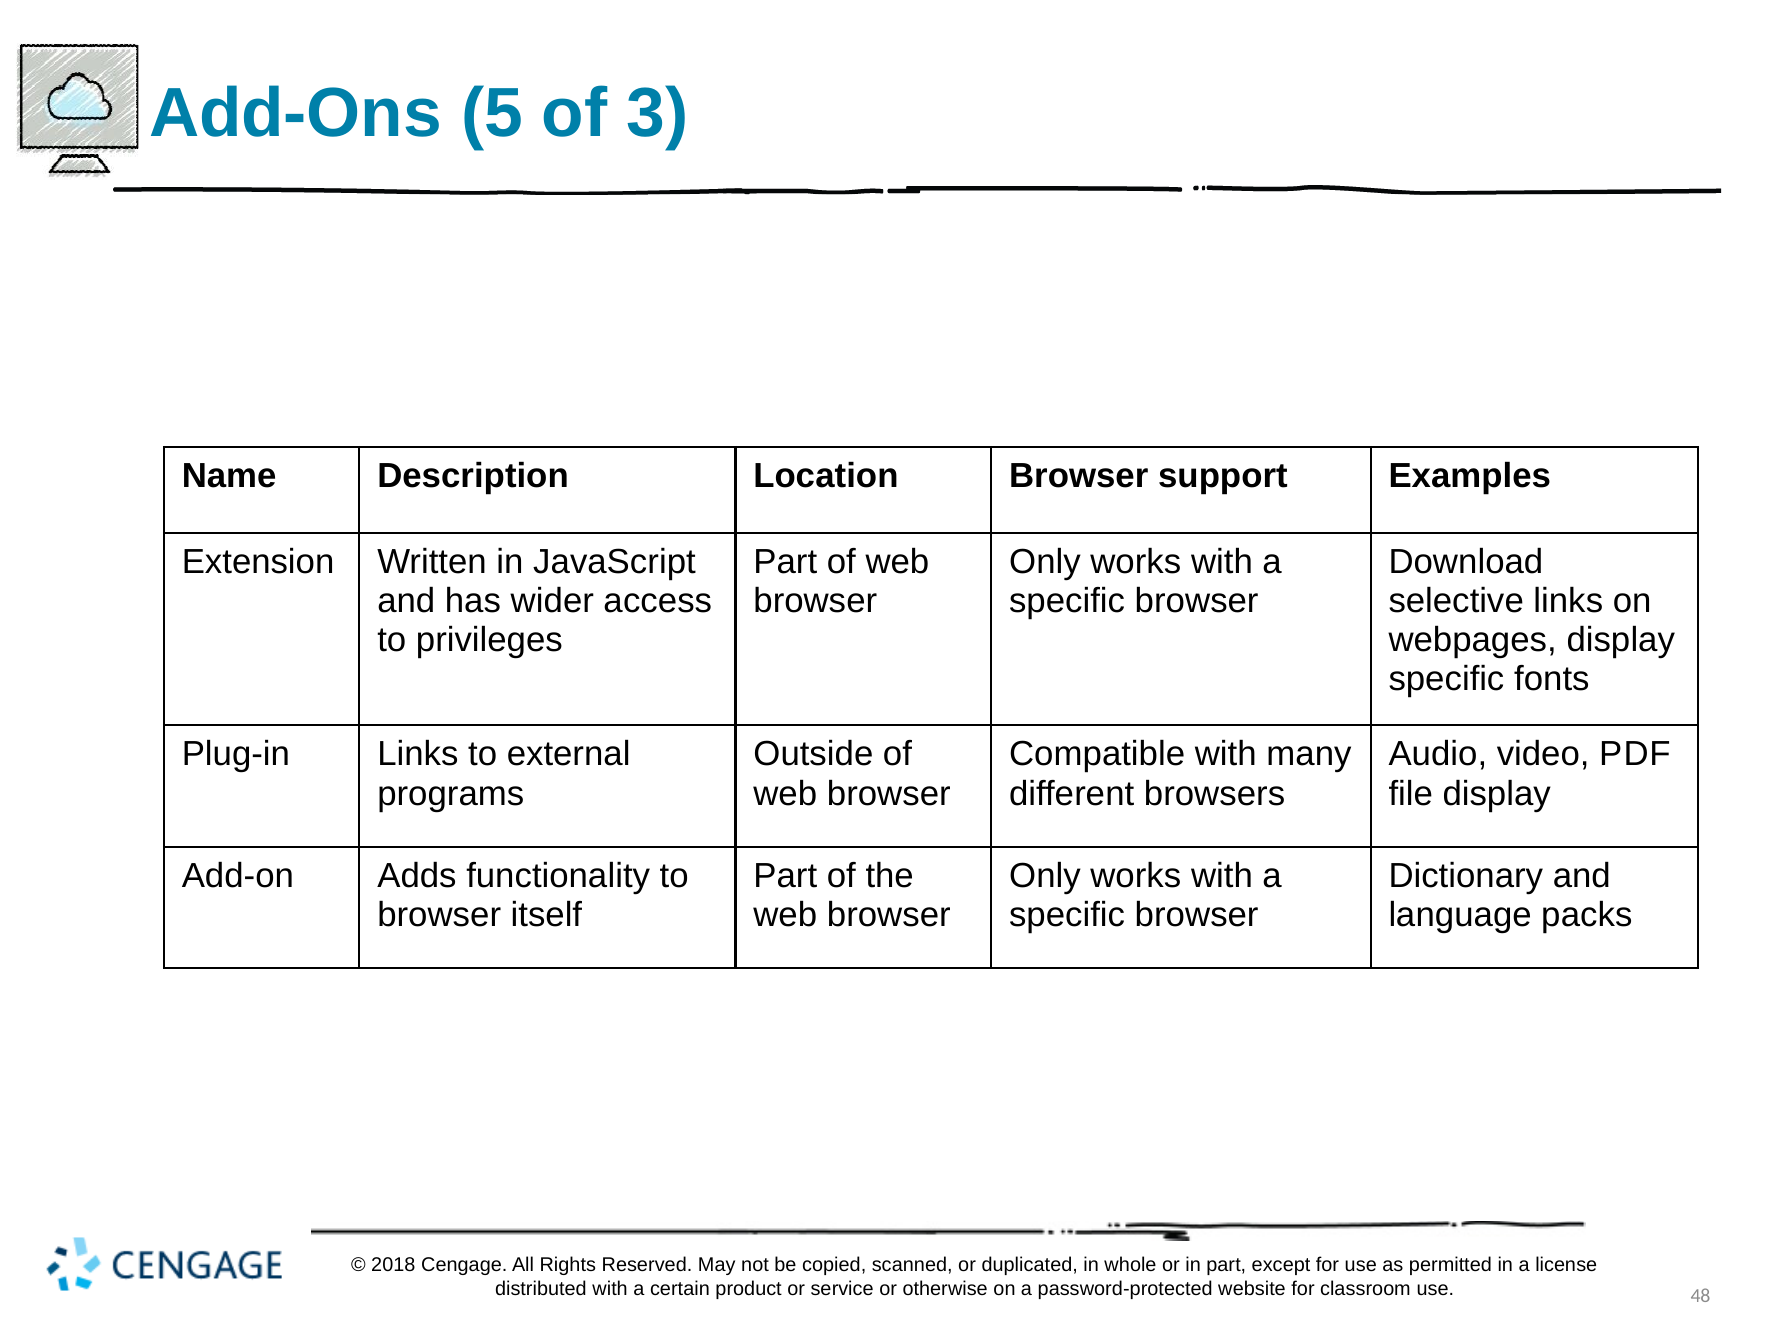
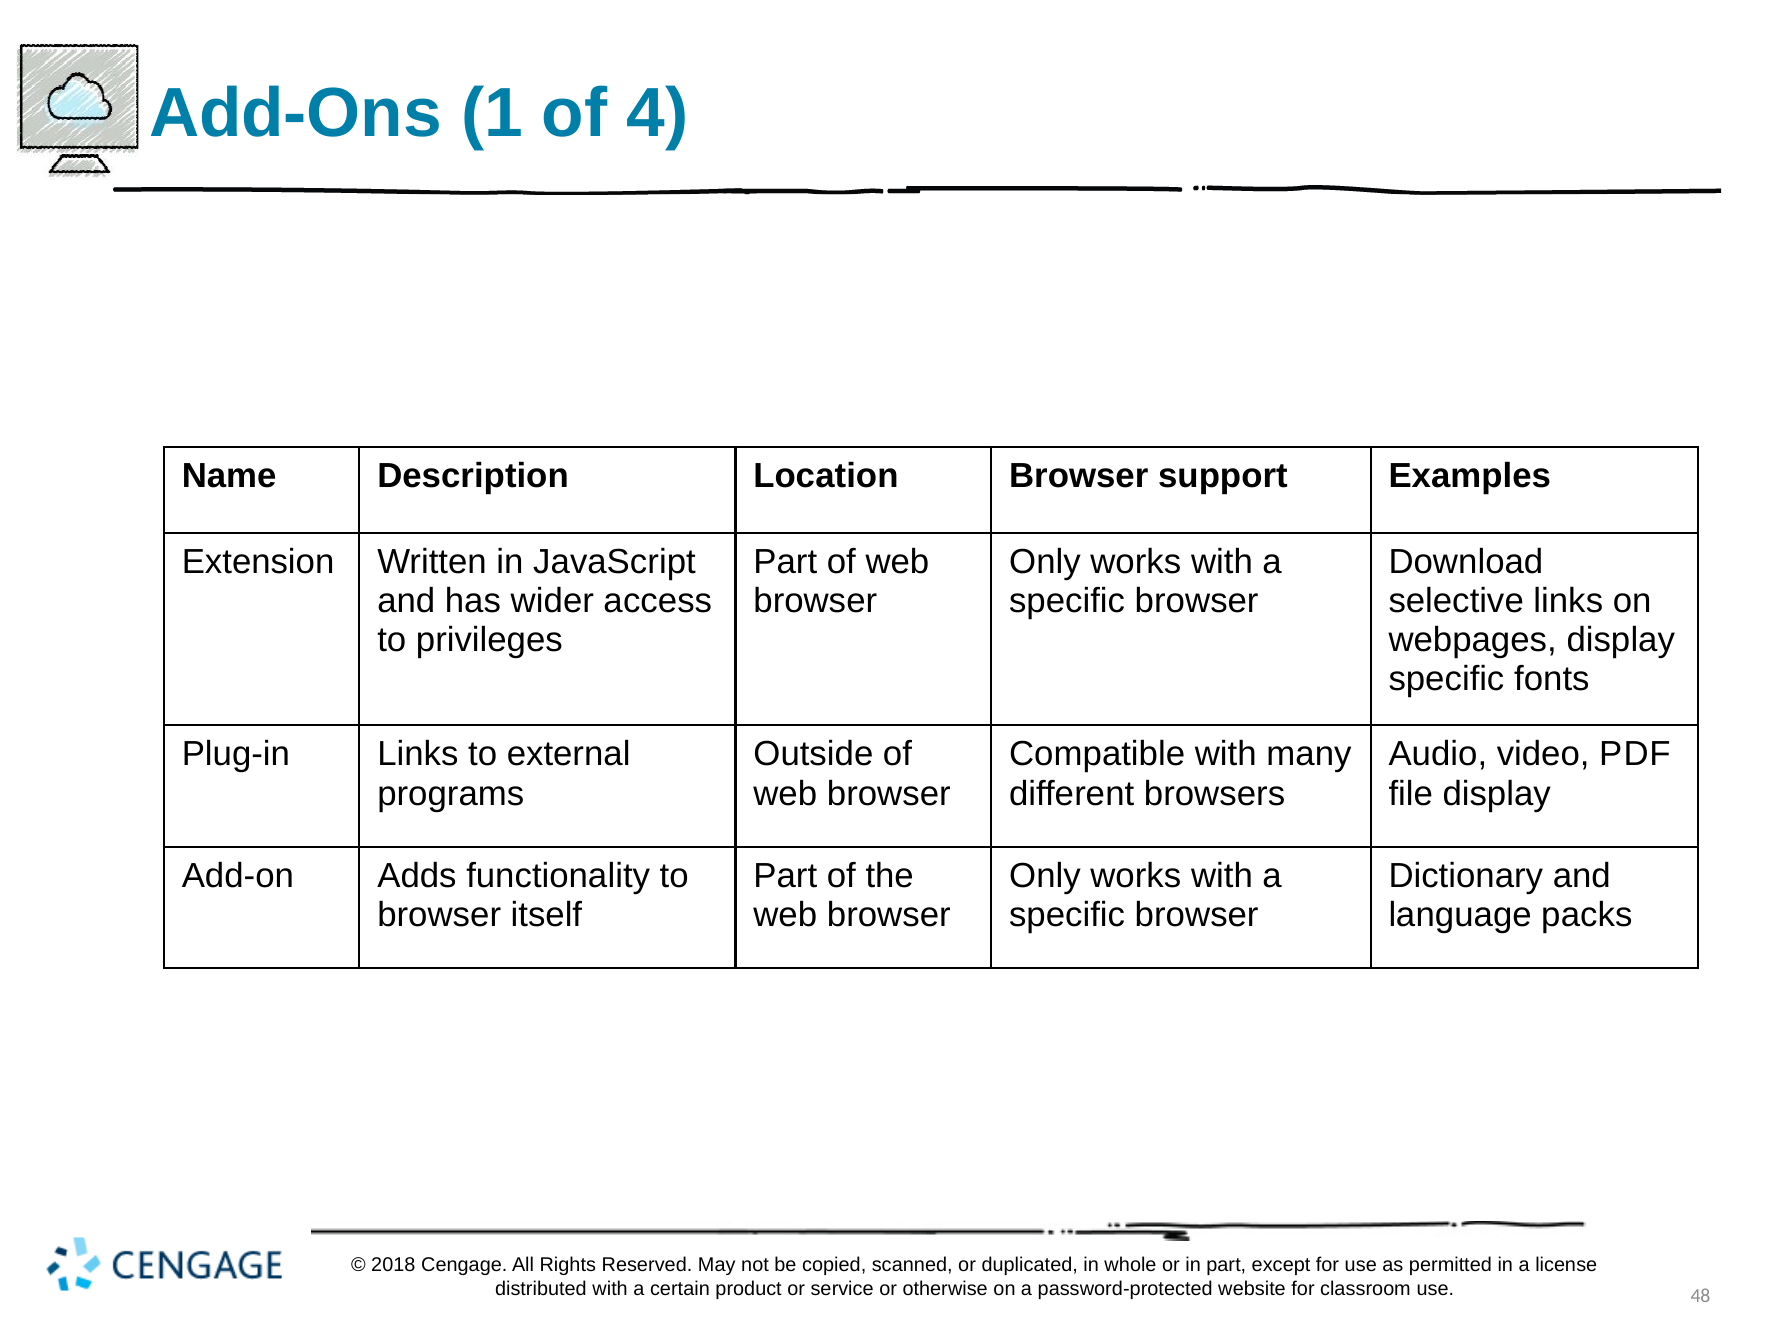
5: 5 -> 1
3: 3 -> 4
